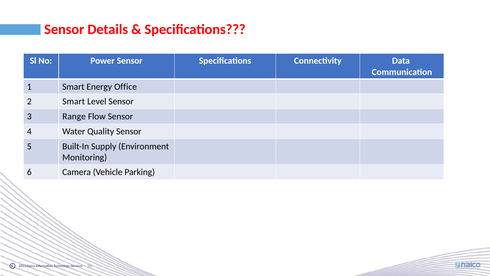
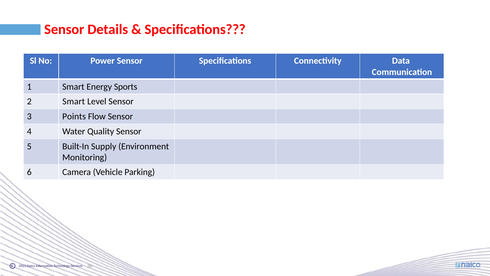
Office: Office -> Sports
Range: Range -> Points
